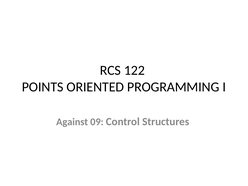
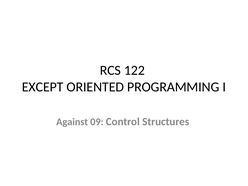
POINTS: POINTS -> EXCEPT
